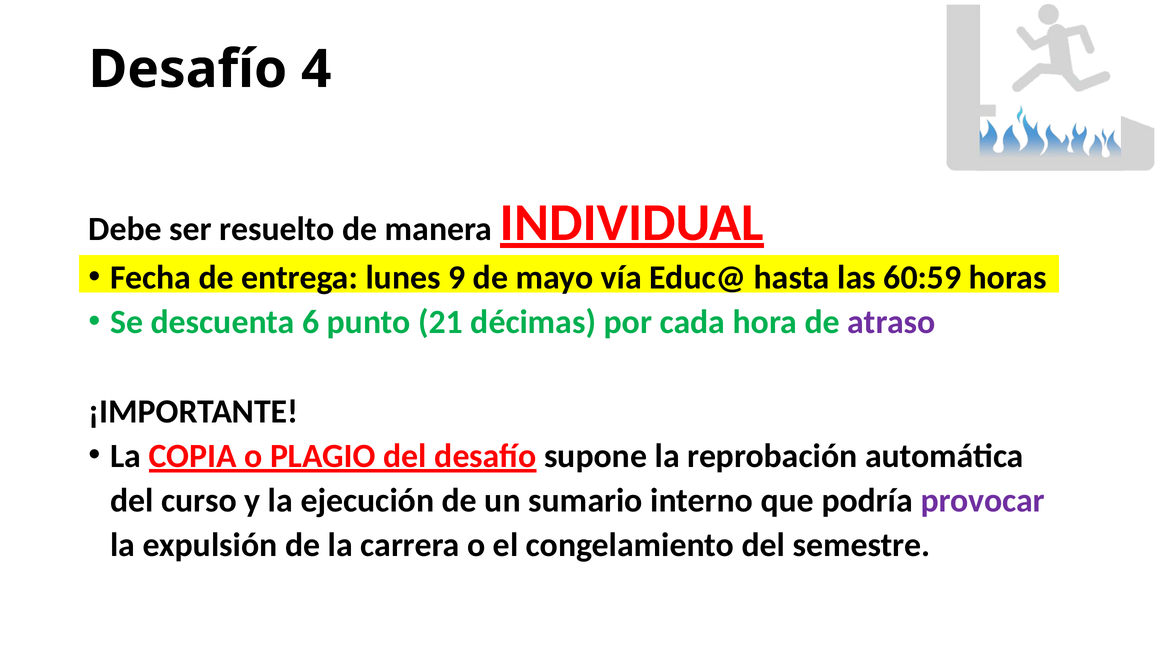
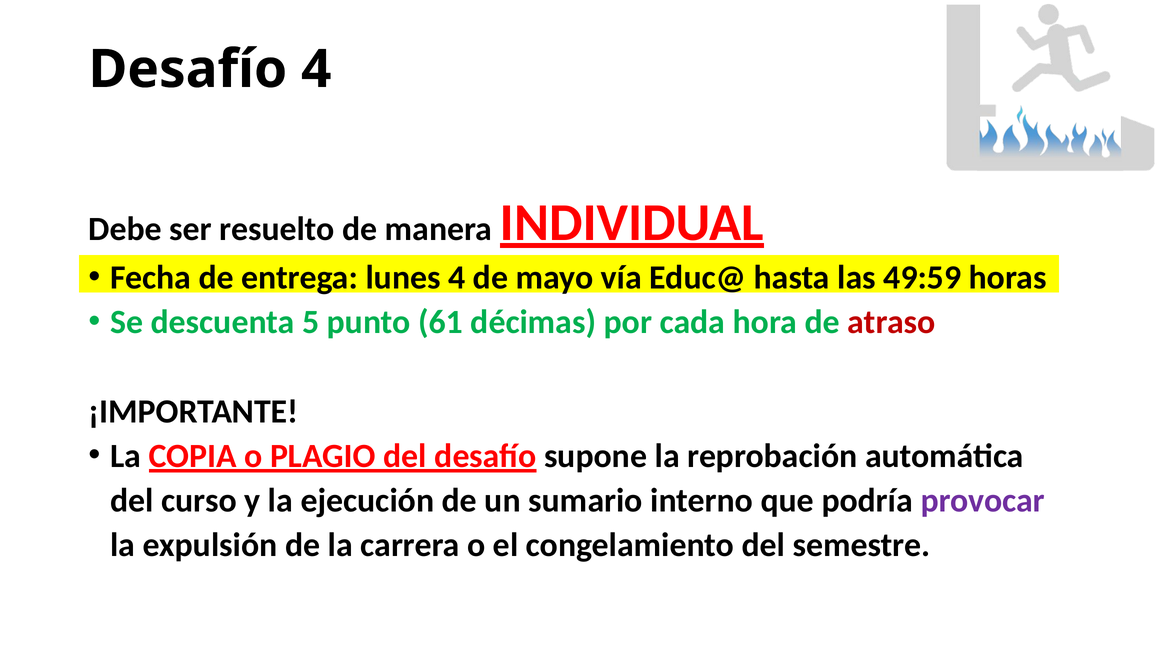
lunes 9: 9 -> 4
60:59: 60:59 -> 49:59
6: 6 -> 5
21: 21 -> 61
atraso colour: purple -> red
